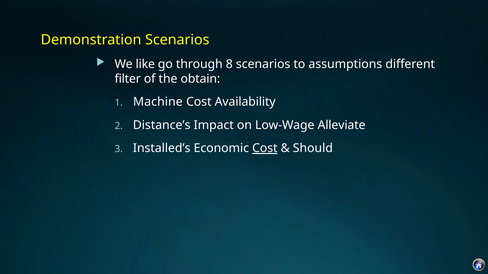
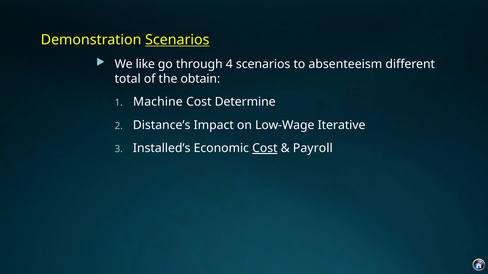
Scenarios at (177, 40) underline: none -> present
8: 8 -> 4
assumptions: assumptions -> absenteeism
filter: filter -> total
Availability: Availability -> Determine
Alleviate: Alleviate -> Iterative
Should: Should -> Payroll
